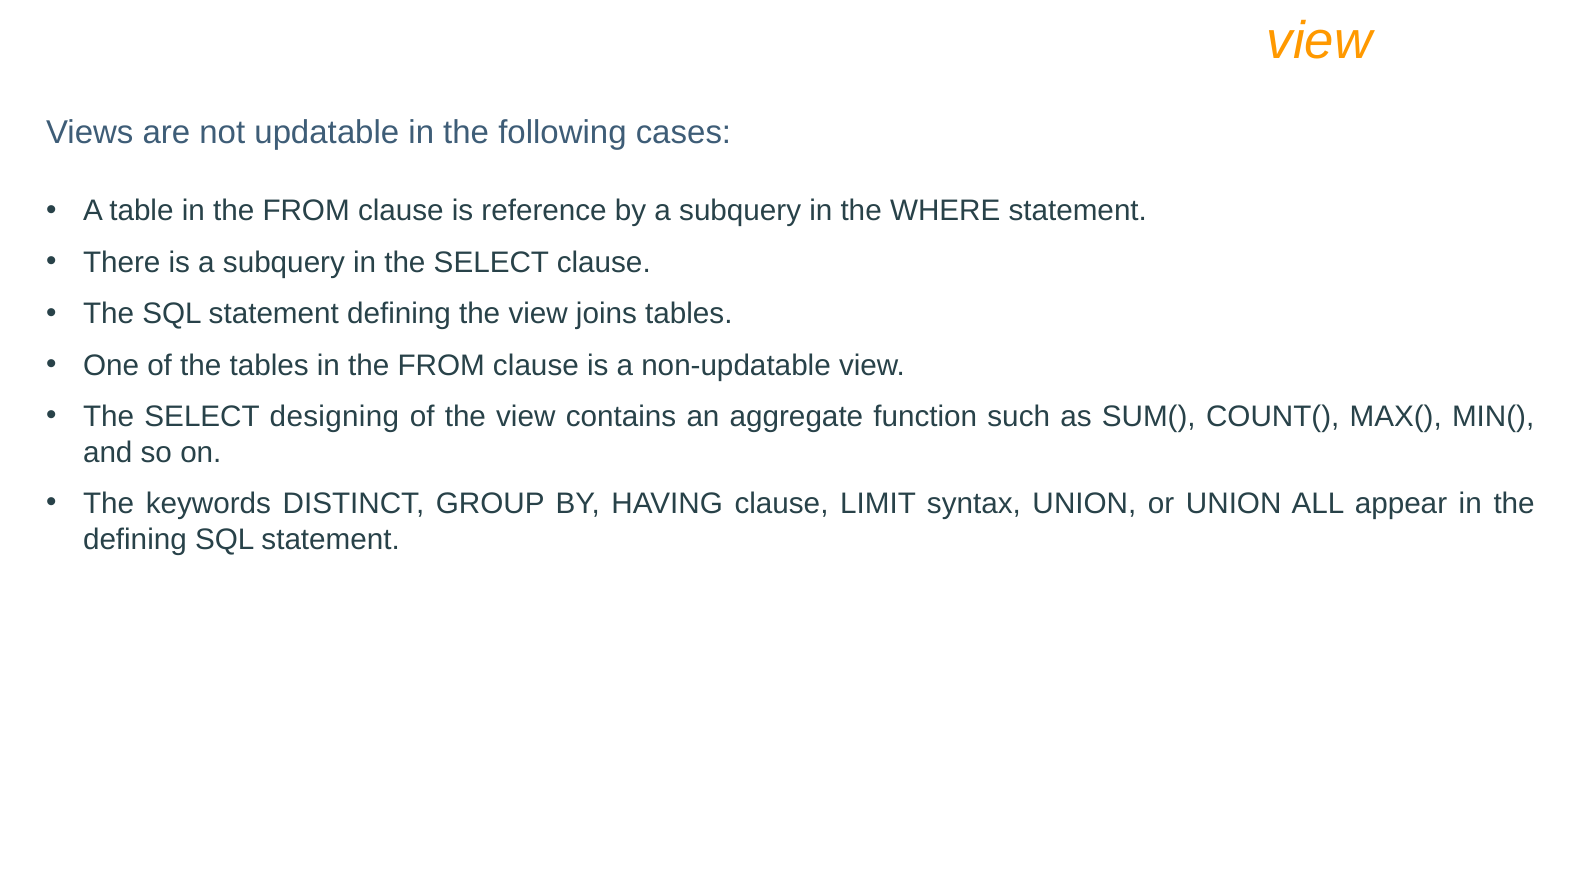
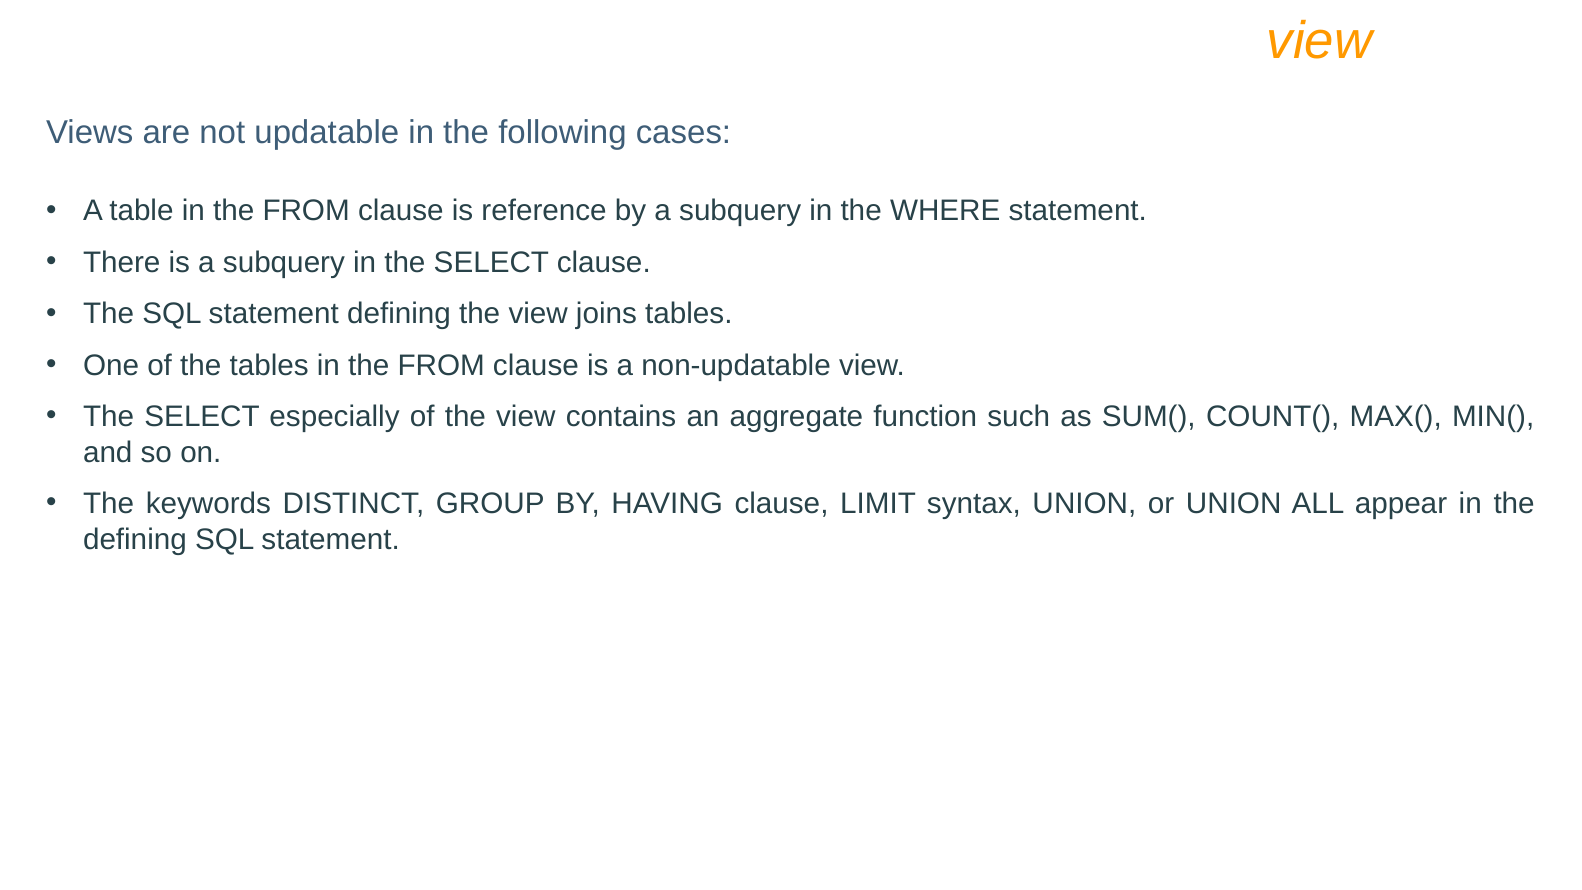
designing: designing -> especially
